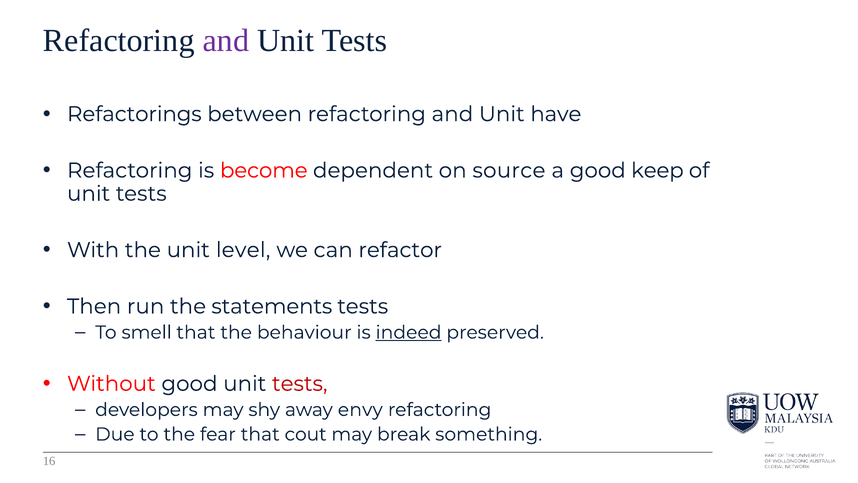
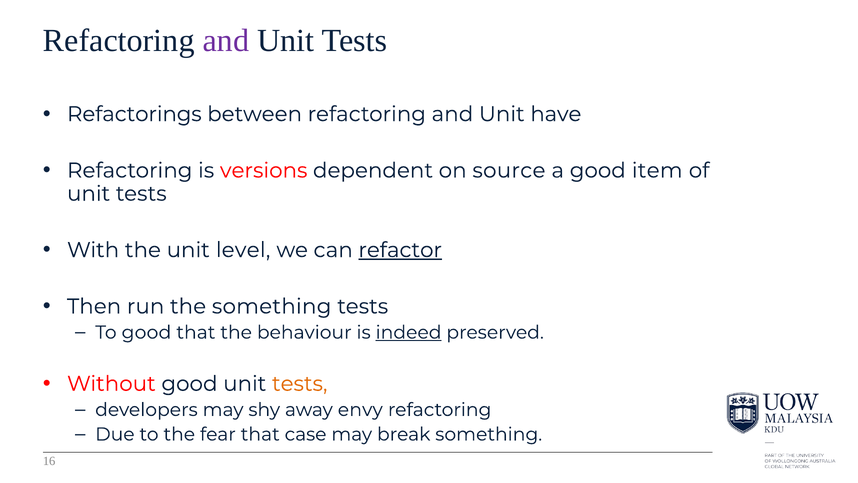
become: become -> versions
keep: keep -> item
refactor underline: none -> present
the statements: statements -> something
To smell: smell -> good
tests at (300, 383) colour: red -> orange
cout: cout -> case
